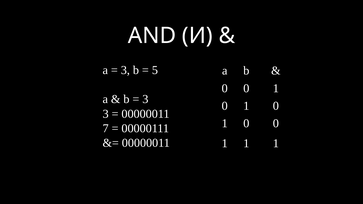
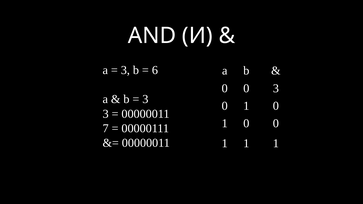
5: 5 -> 6
1 at (276, 88): 1 -> 3
